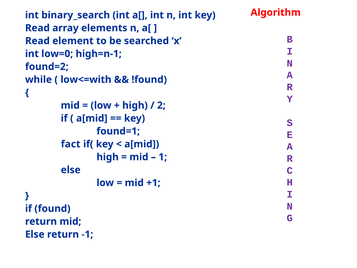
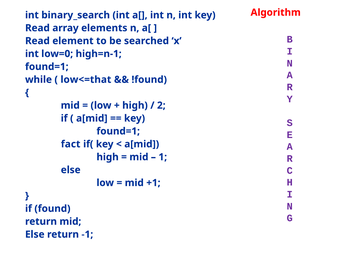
found=2 at (47, 67): found=2 -> found=1
low<=with: low<=with -> low<=that
